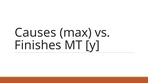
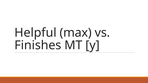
Causes: Causes -> Helpful
